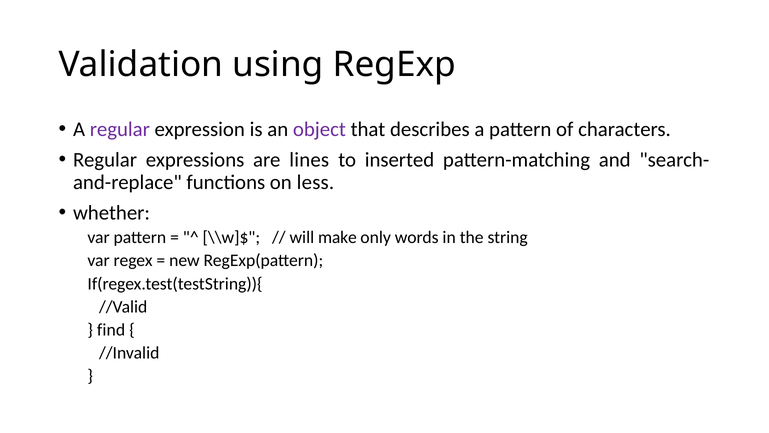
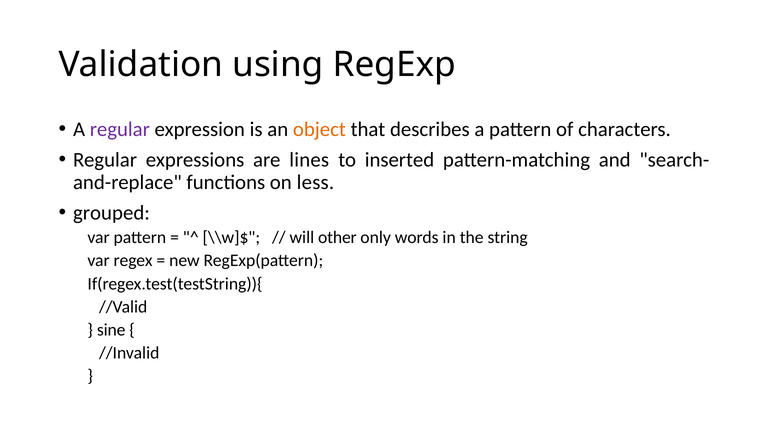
object colour: purple -> orange
whether: whether -> grouped
make: make -> other
find: find -> sine
